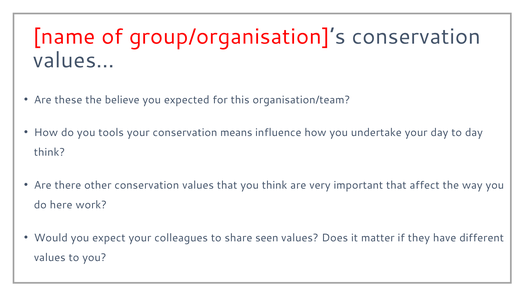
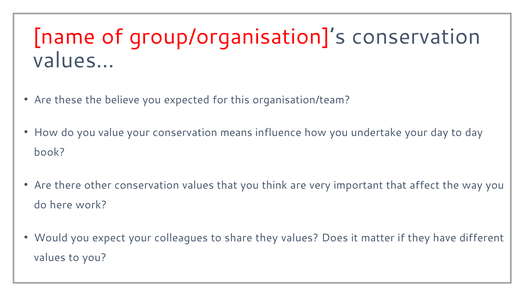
tools: tools -> value
think at (49, 153): think -> book
share seen: seen -> they
